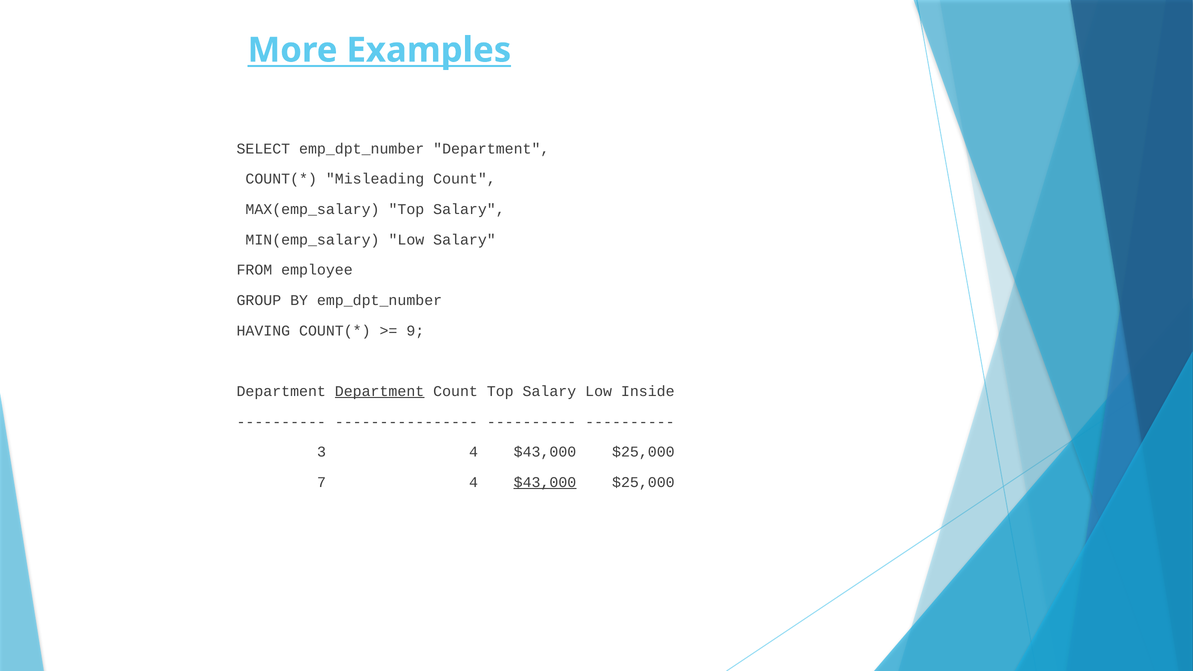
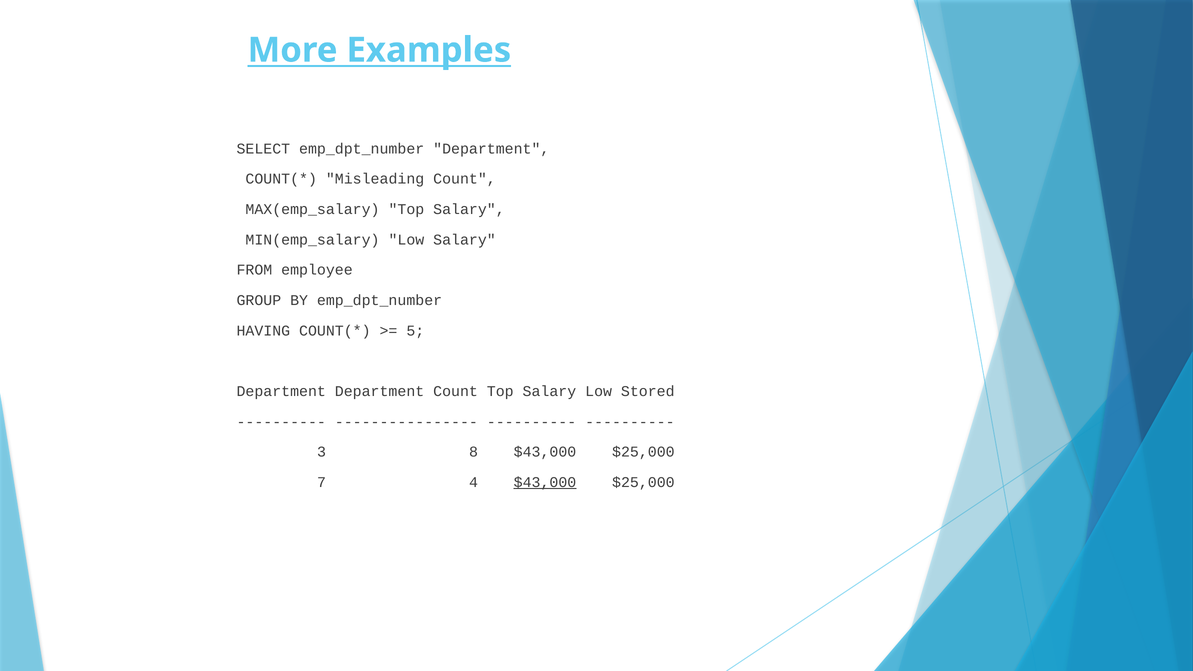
9: 9 -> 5
Department at (380, 391) underline: present -> none
Inside: Inside -> Stored
3 4: 4 -> 8
